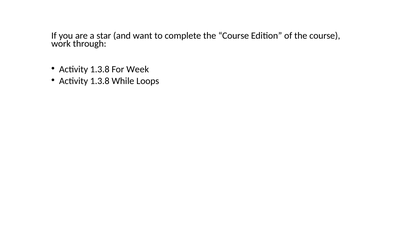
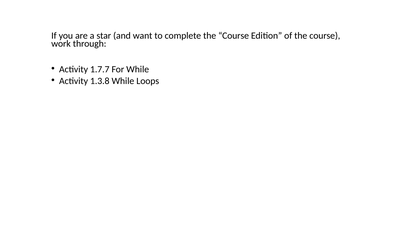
1.3.8 at (100, 69): 1.3.8 -> 1.7.7
For Week: Week -> While
